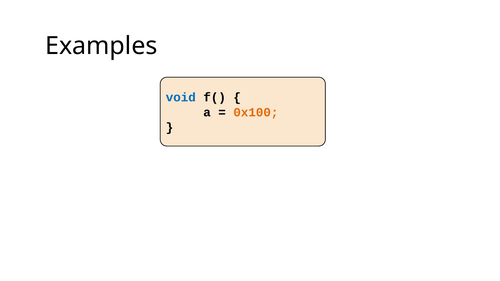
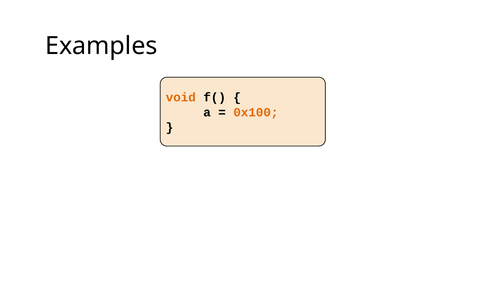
void colour: blue -> orange
